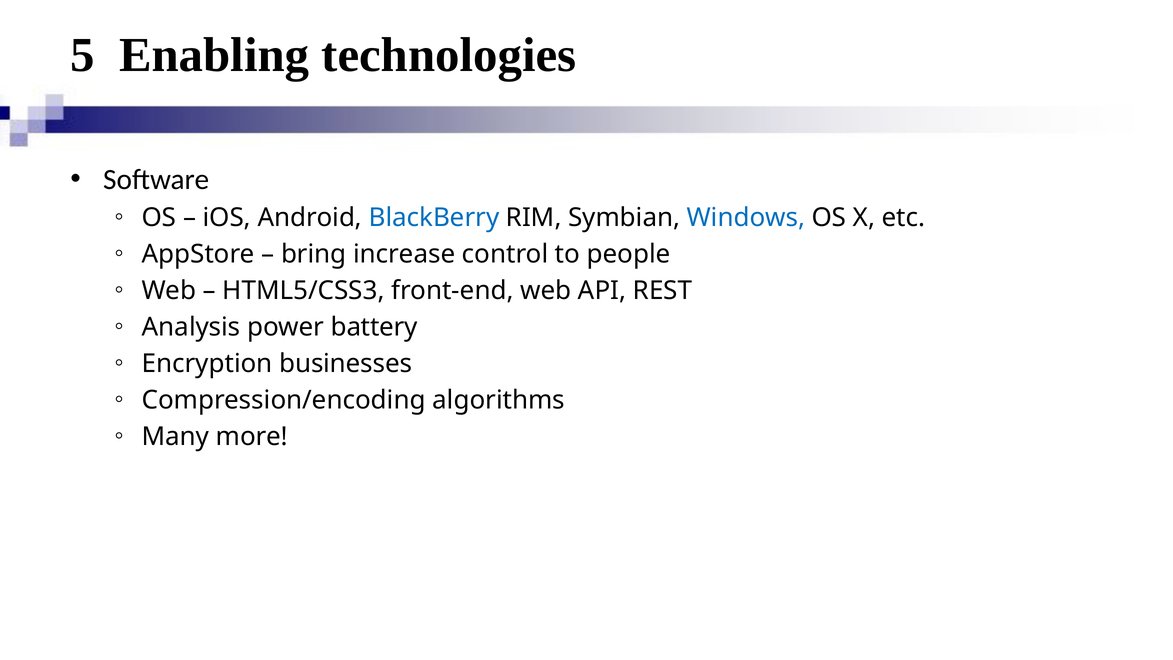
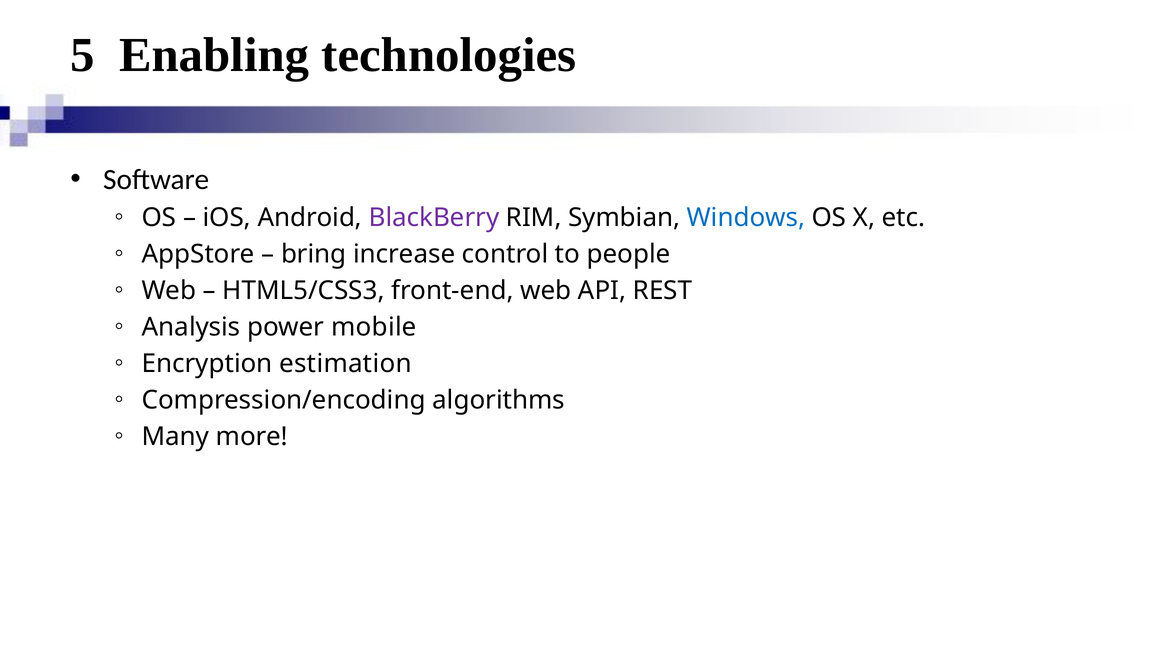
BlackBerry colour: blue -> purple
battery: battery -> mobile
businesses: businesses -> estimation
